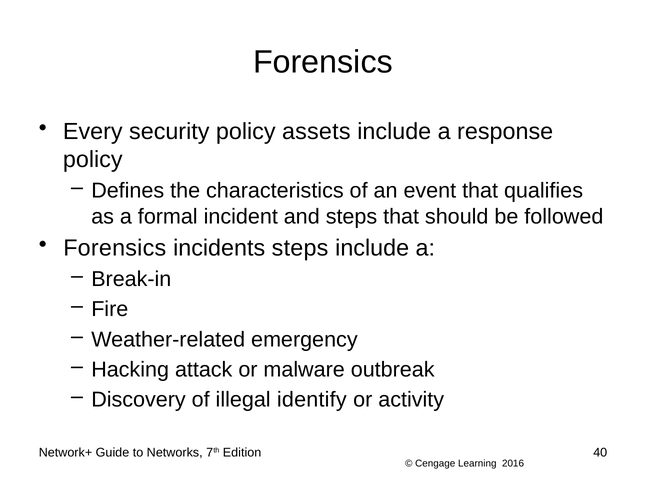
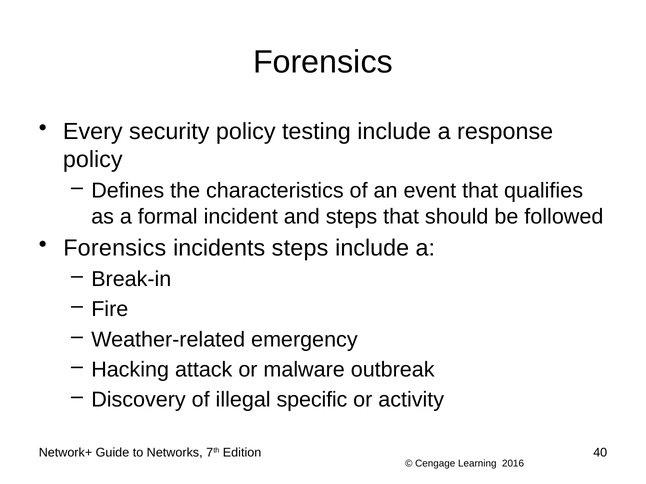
assets: assets -> testing
identify: identify -> specific
